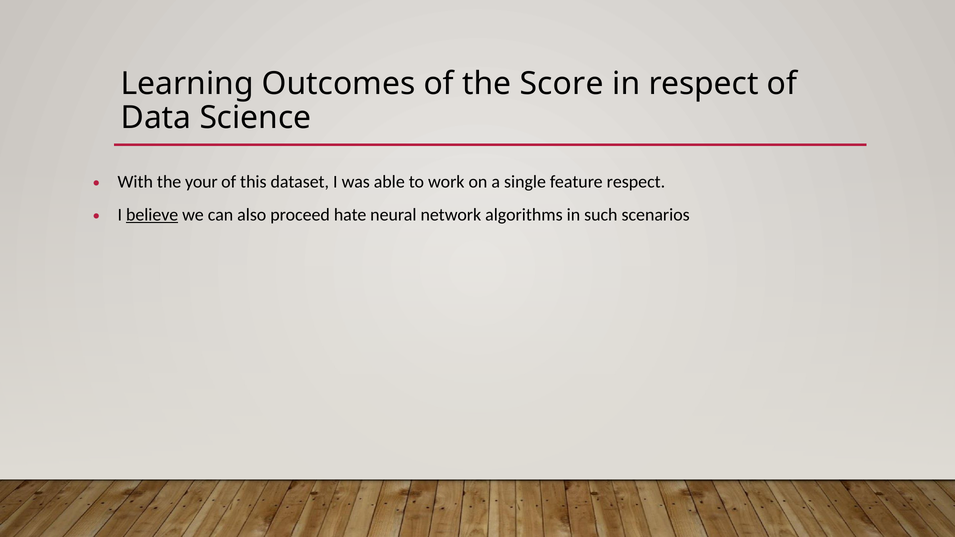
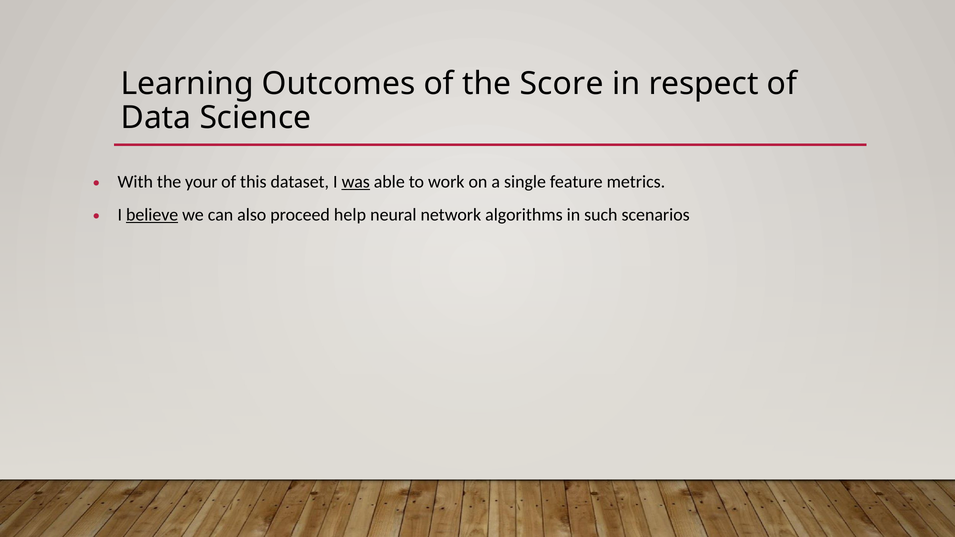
was underline: none -> present
feature respect: respect -> metrics
hate: hate -> help
